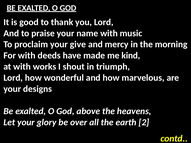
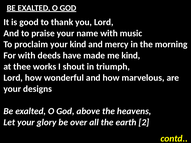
your give: give -> kind
at with: with -> thee
